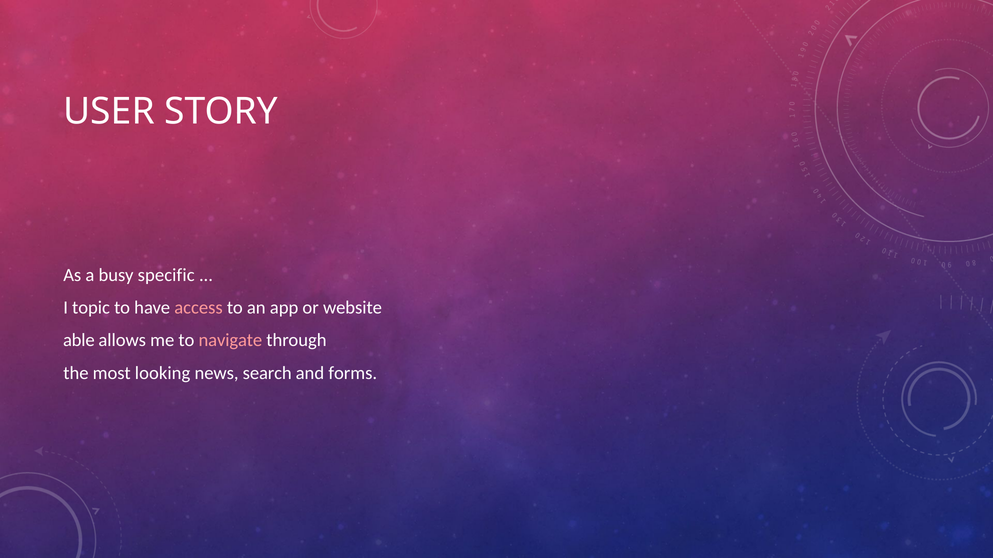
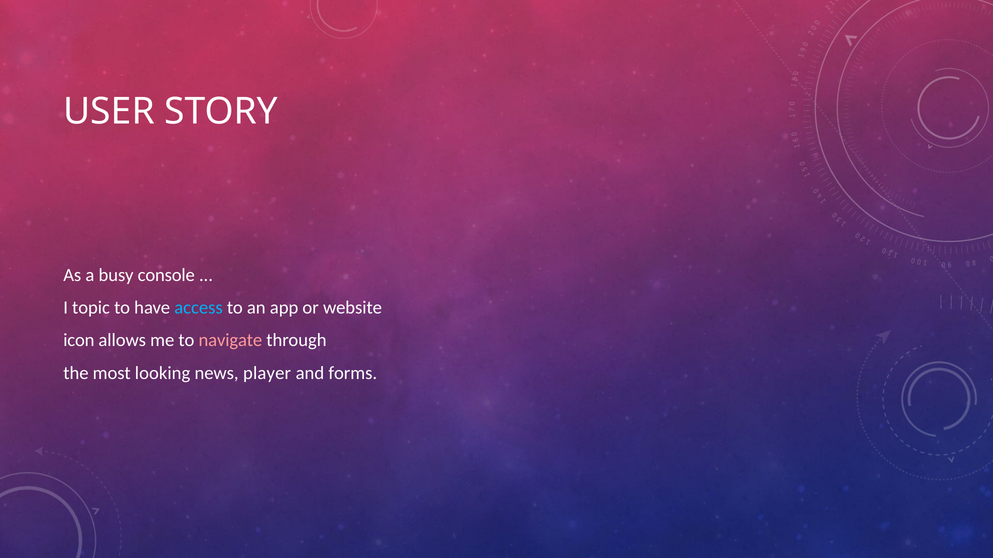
specific: specific -> console
access colour: pink -> light blue
able: able -> icon
search: search -> player
